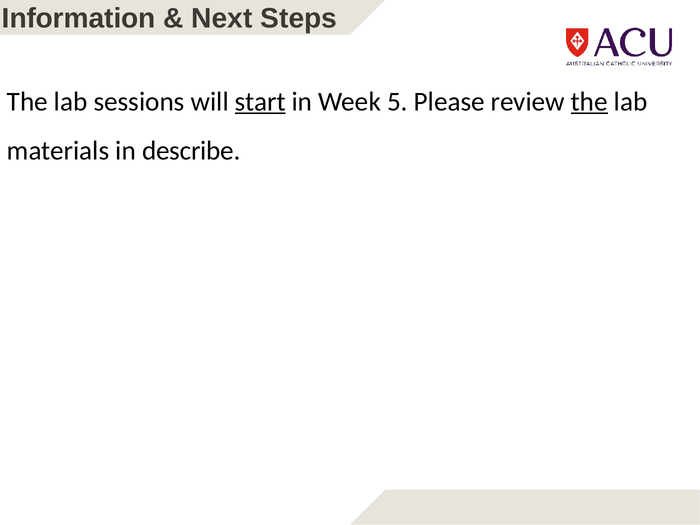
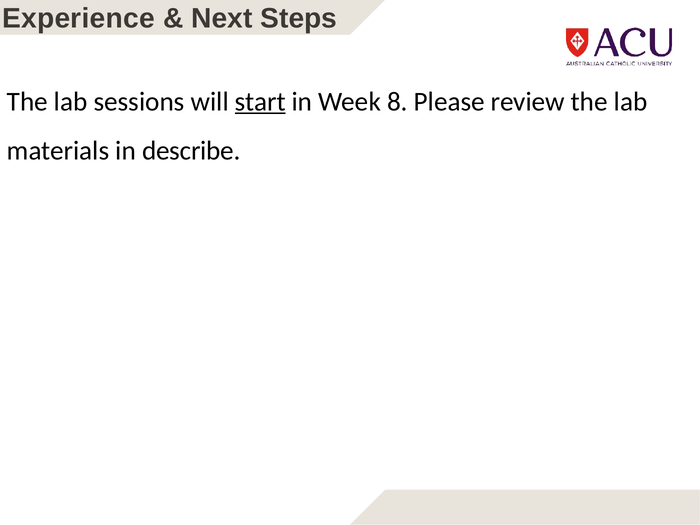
Information: Information -> Experience
5: 5 -> 8
the at (589, 102) underline: present -> none
